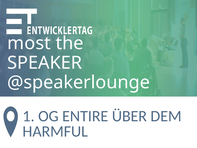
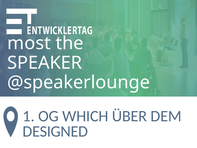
ENTIRE: ENTIRE -> WHICH
HARMFUL: HARMFUL -> DESIGNED
